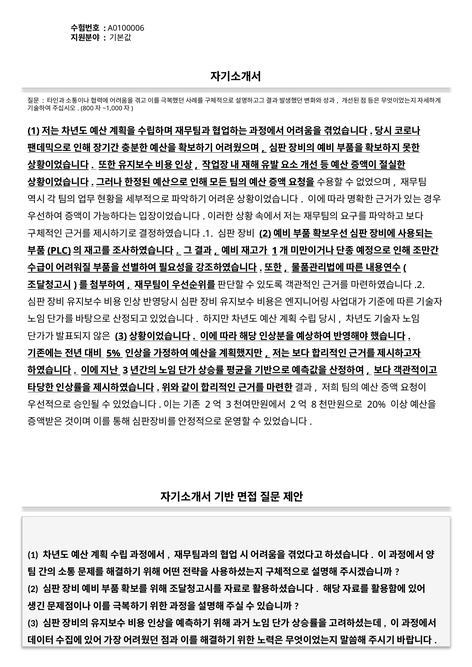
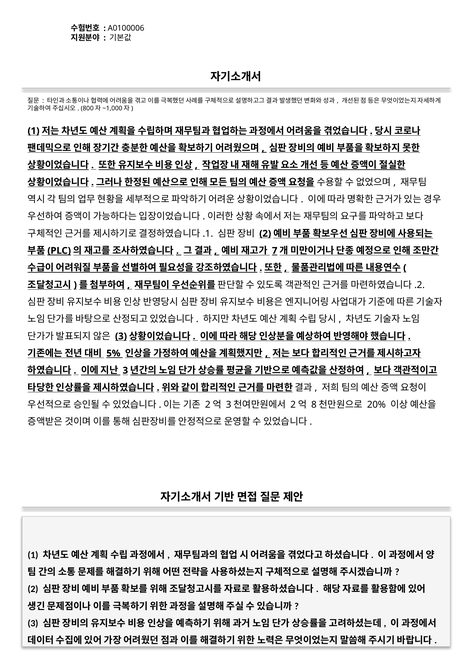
1 at (275, 251): 1 -> 7
